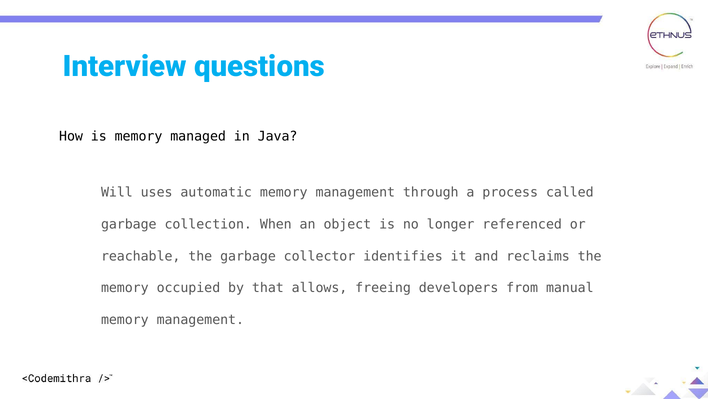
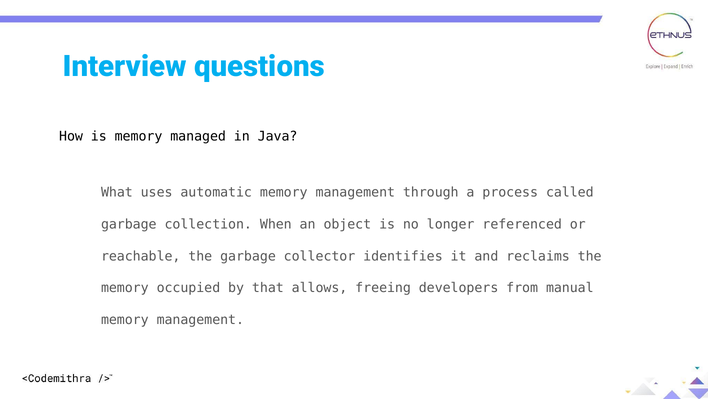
Will: Will -> What
